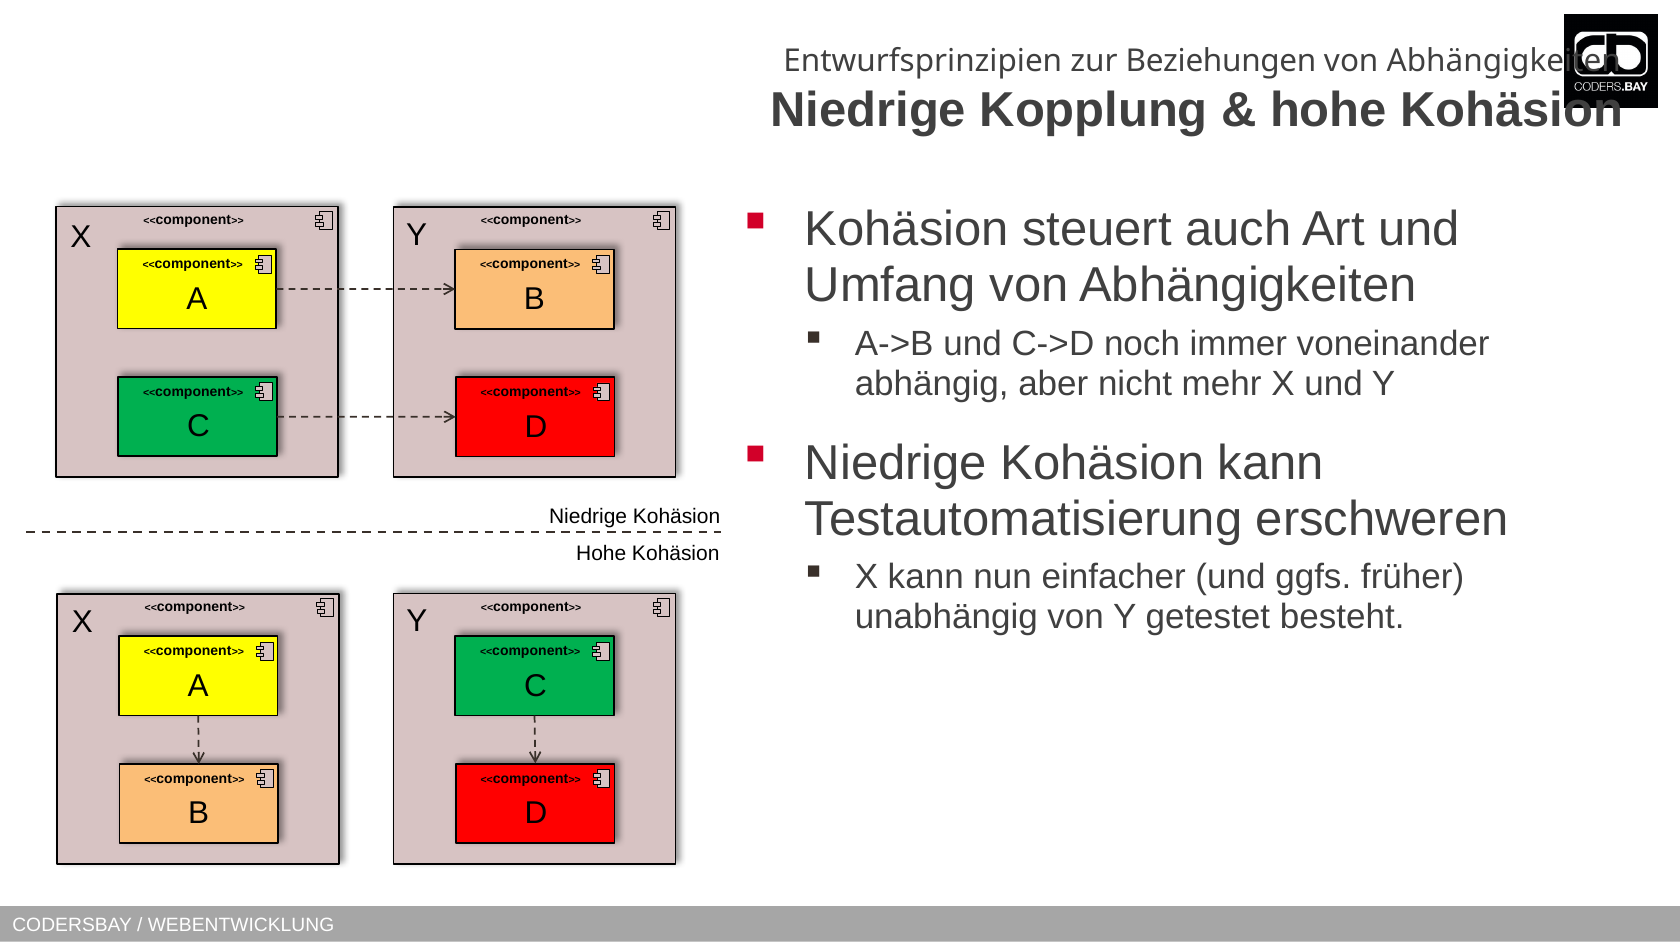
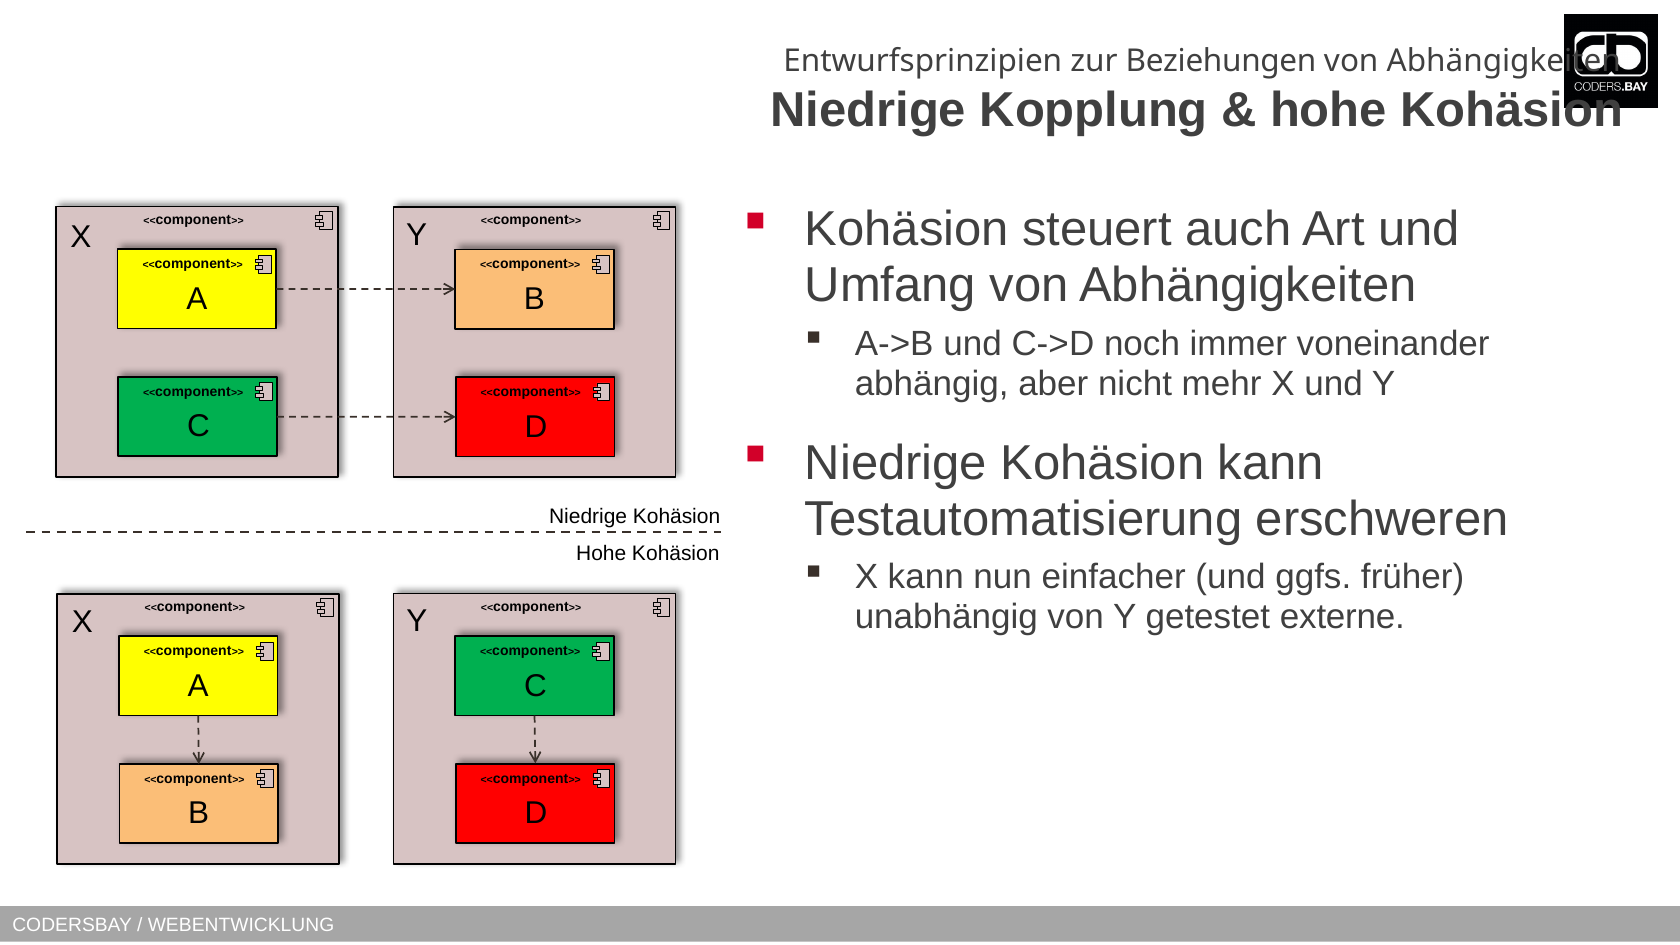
besteht: besteht -> externe
